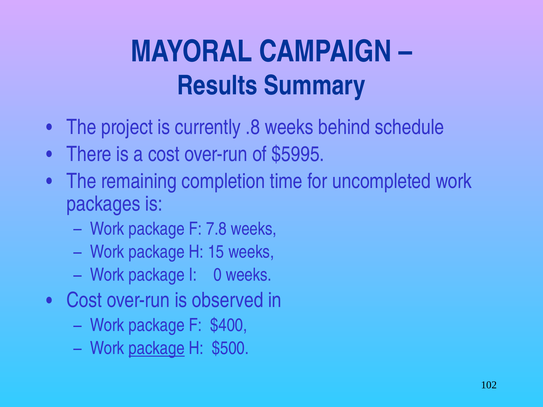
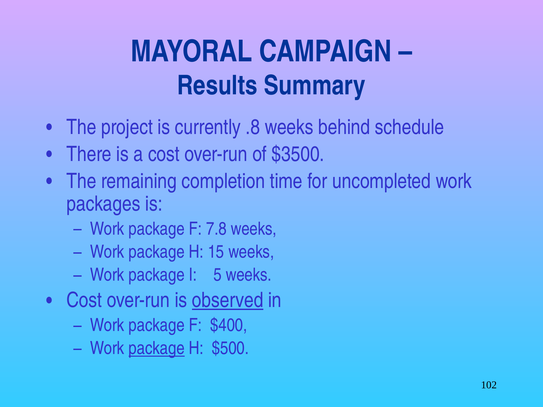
$5995: $5995 -> $3500
0: 0 -> 5
observed underline: none -> present
